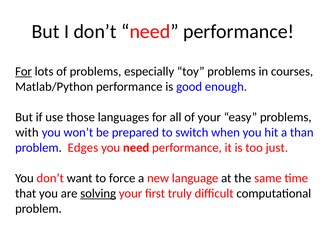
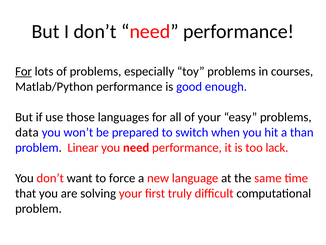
with: with -> data
Edges: Edges -> Linear
just: just -> lack
solving underline: present -> none
